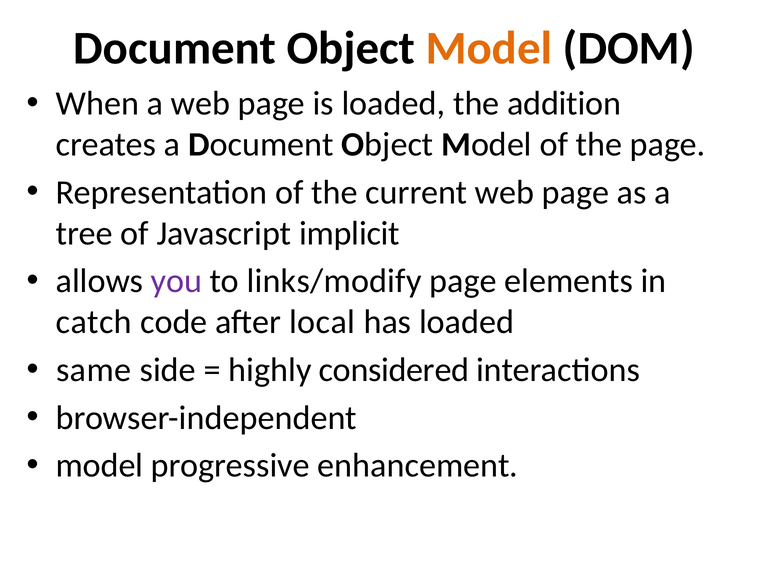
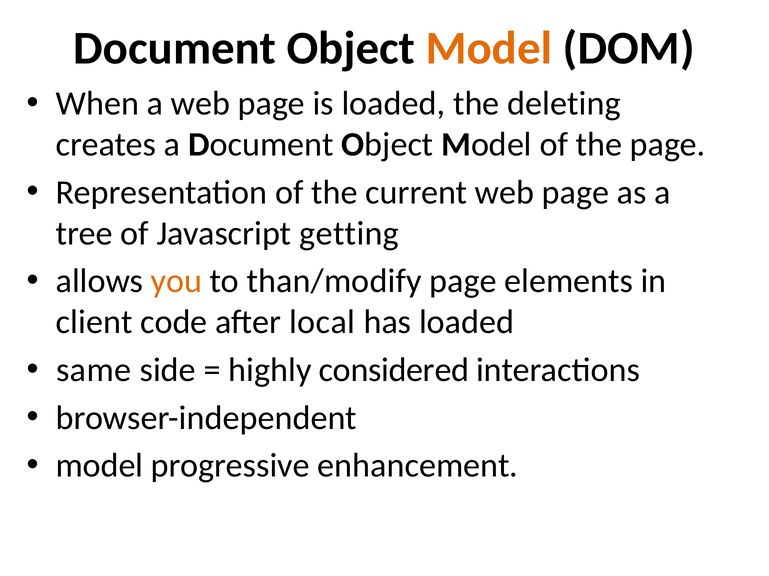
addition: addition -> deleting
implicit: implicit -> getting
you colour: purple -> orange
links/modify: links/modify -> than/modify
catch: catch -> client
